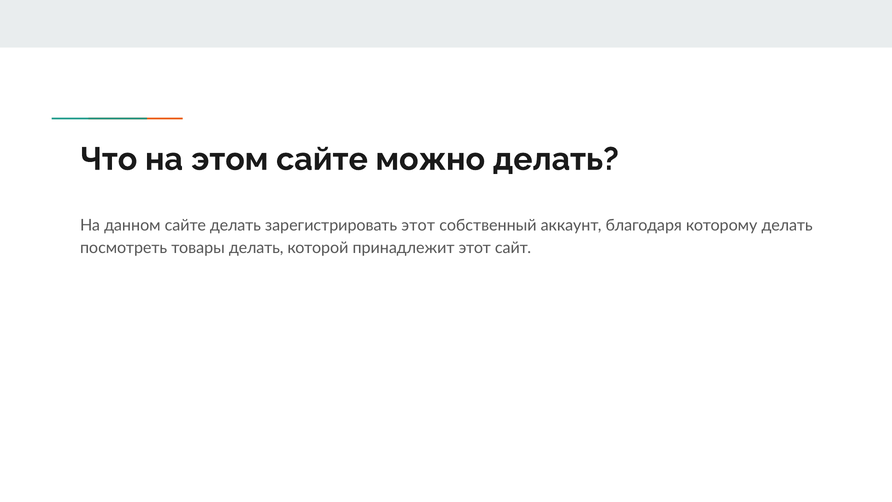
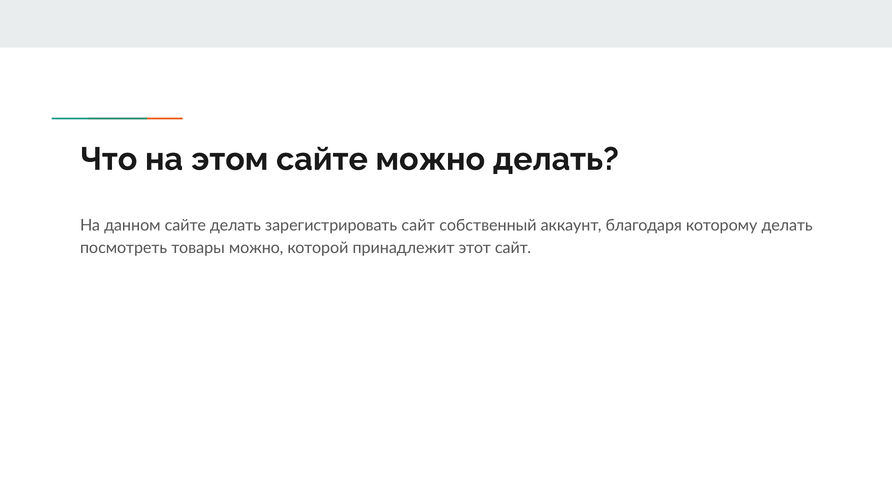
зарегистрировать этот: этот -> сайт
товары делать: делать -> можно
